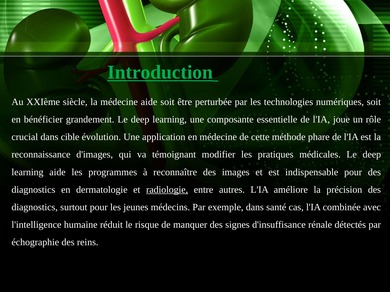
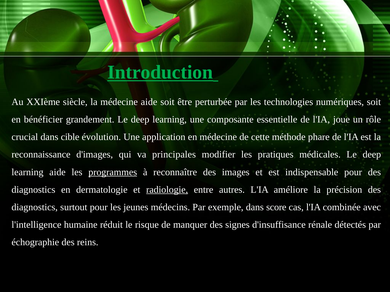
témoignant: témoignant -> principales
programmes underline: none -> present
santé: santé -> score
